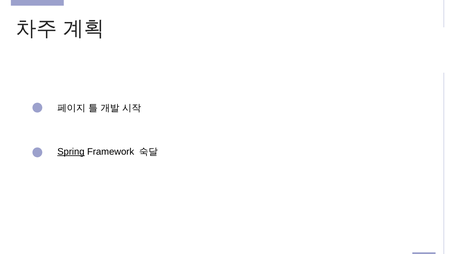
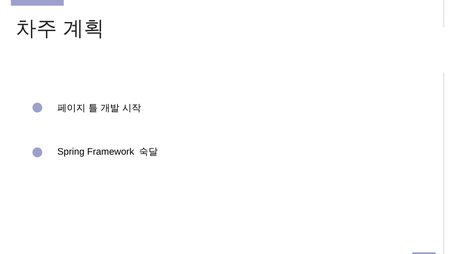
Spring underline: present -> none
